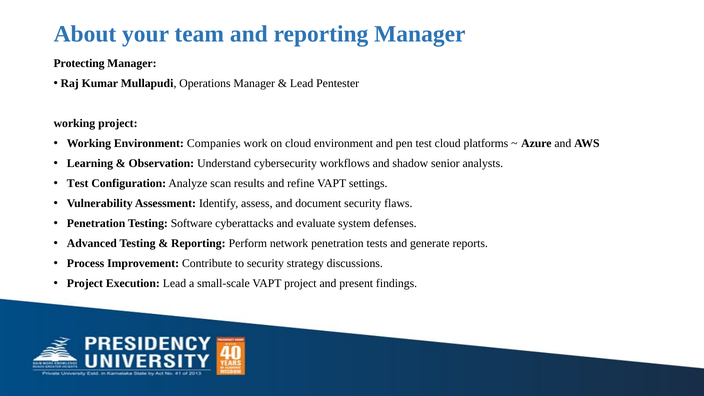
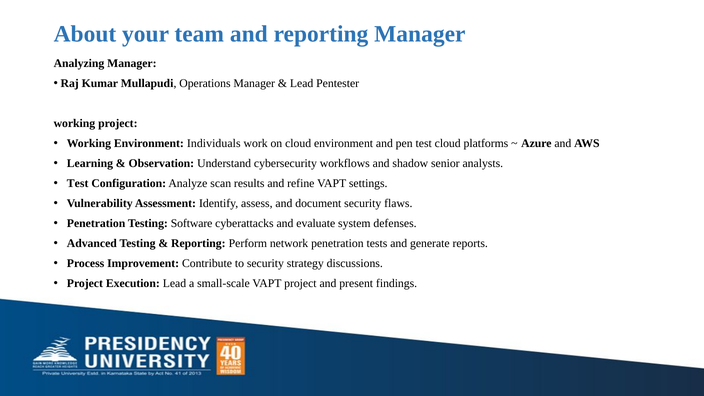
Protecting: Protecting -> Analyzing
Companies: Companies -> Individuals
